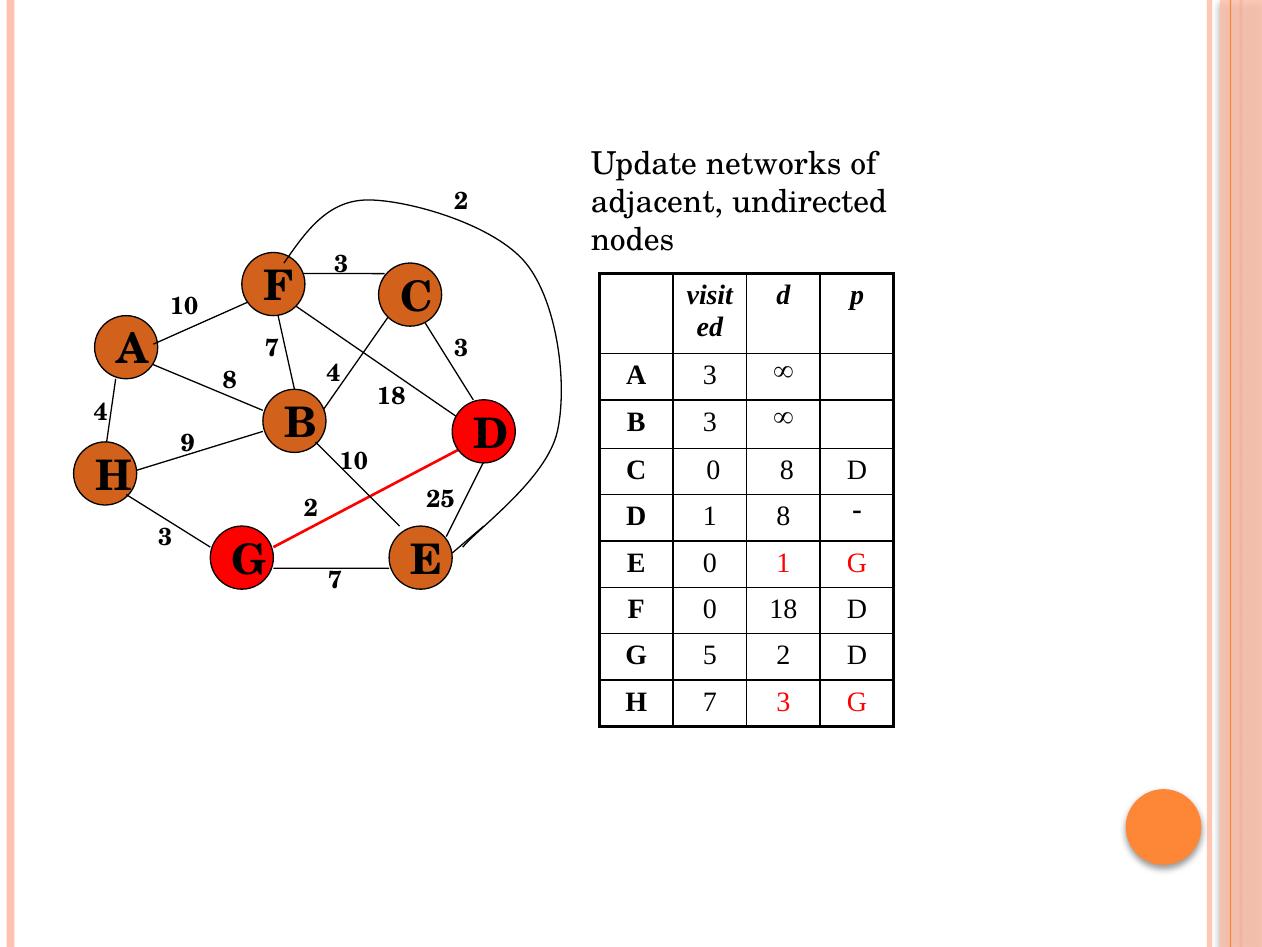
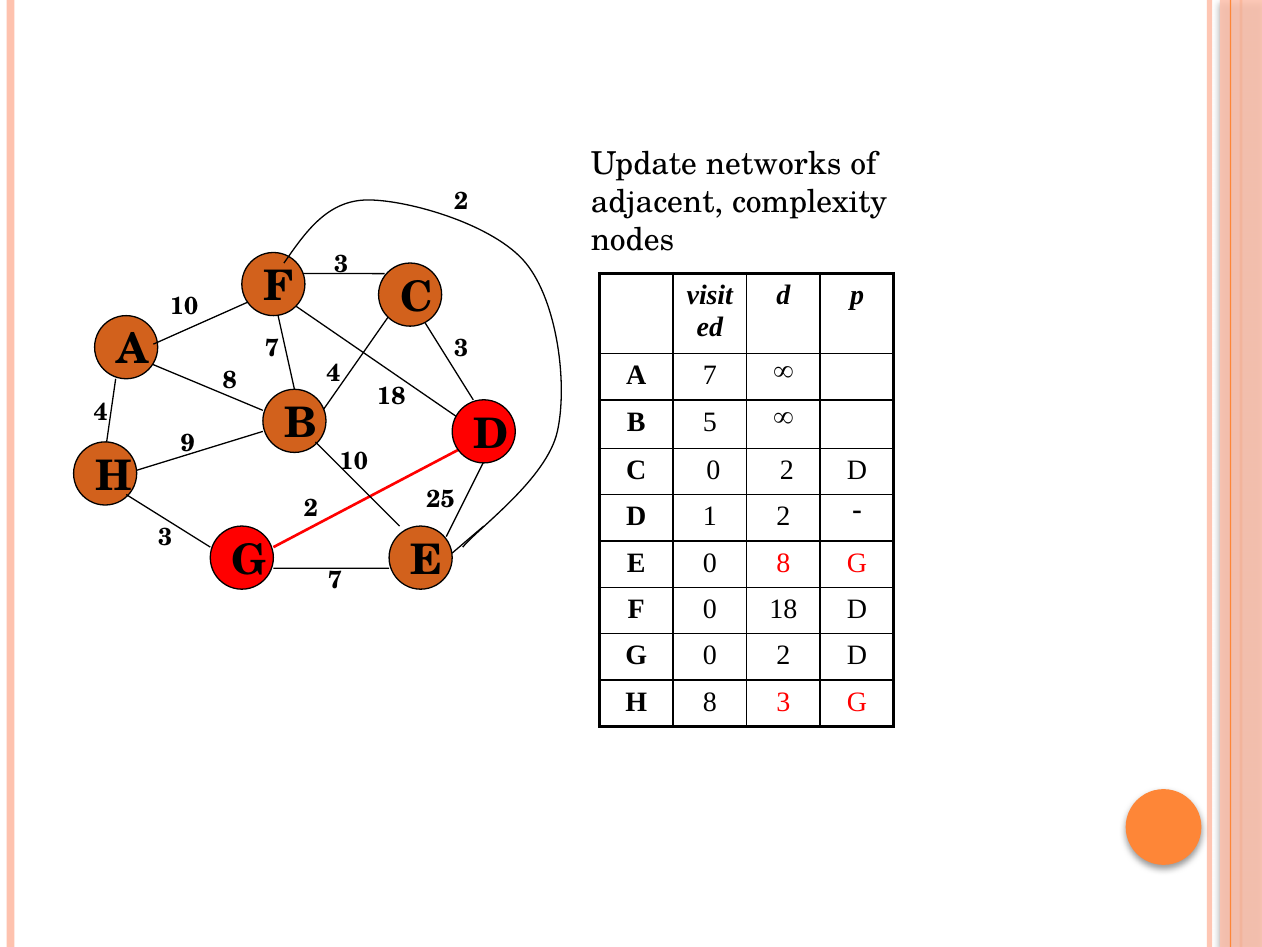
undirected: undirected -> complexity
A 3: 3 -> 7
B 3: 3 -> 5
C 0 8: 8 -> 2
1 8: 8 -> 2
0 1: 1 -> 8
G 5: 5 -> 0
H 7: 7 -> 8
